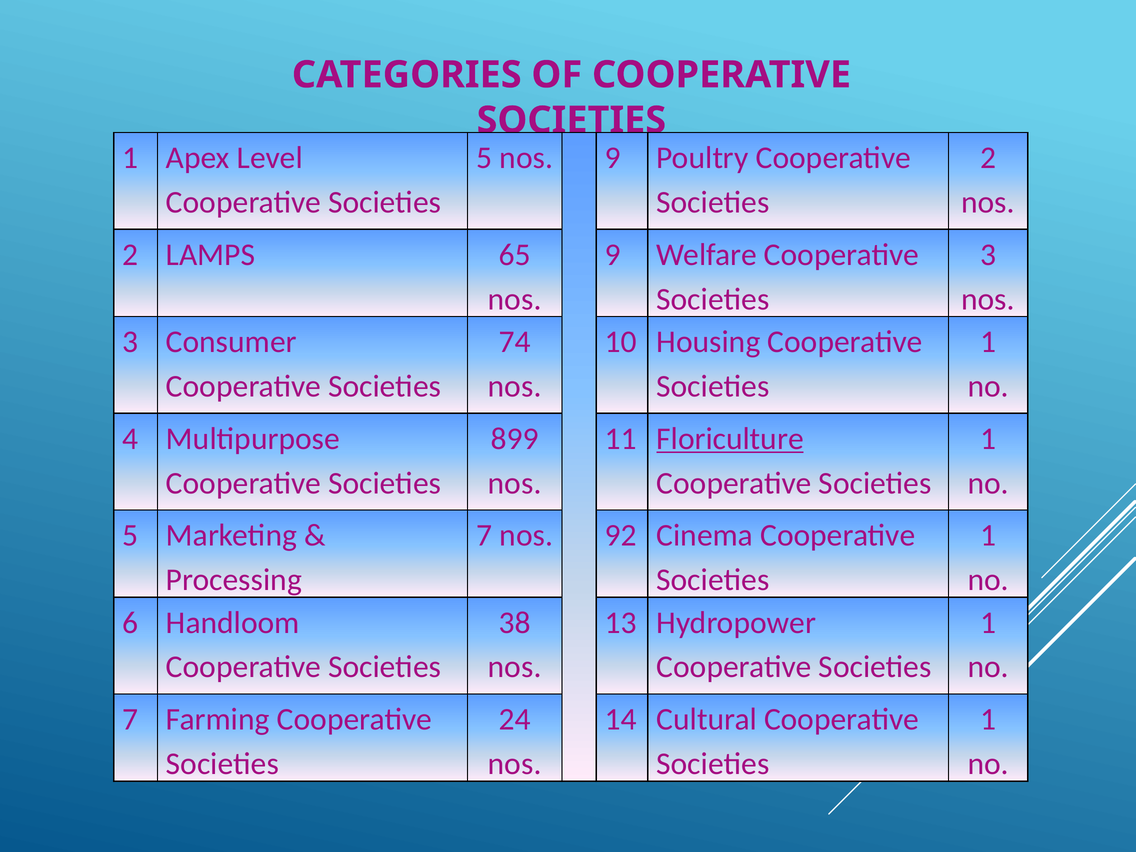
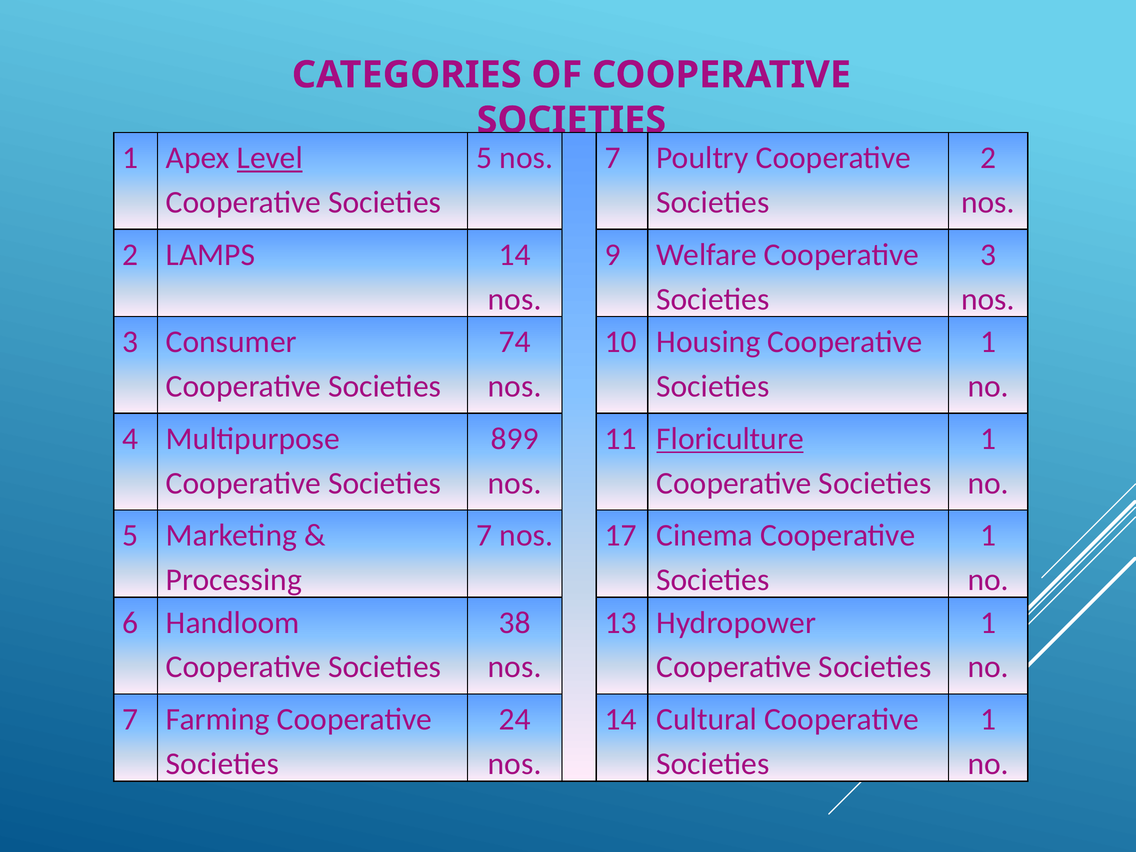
Level underline: none -> present
5 nos 9: 9 -> 7
LAMPS 65: 65 -> 14
92: 92 -> 17
